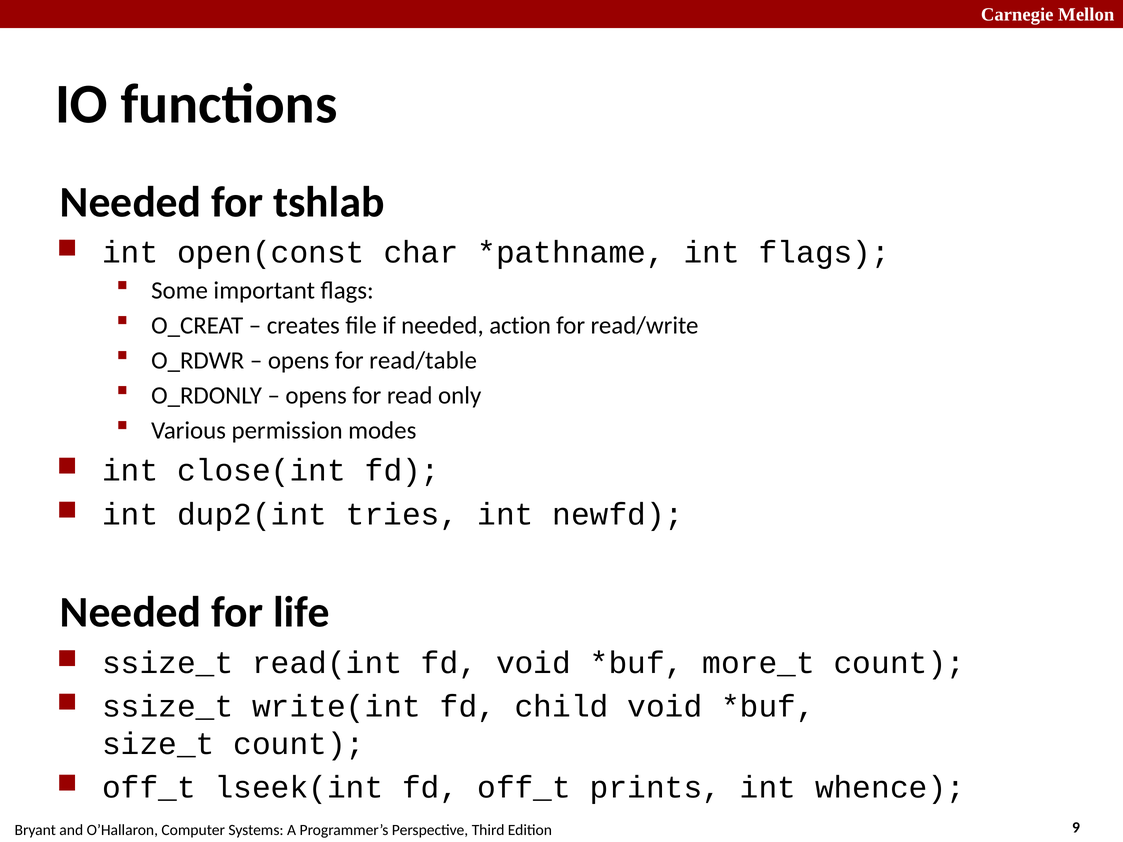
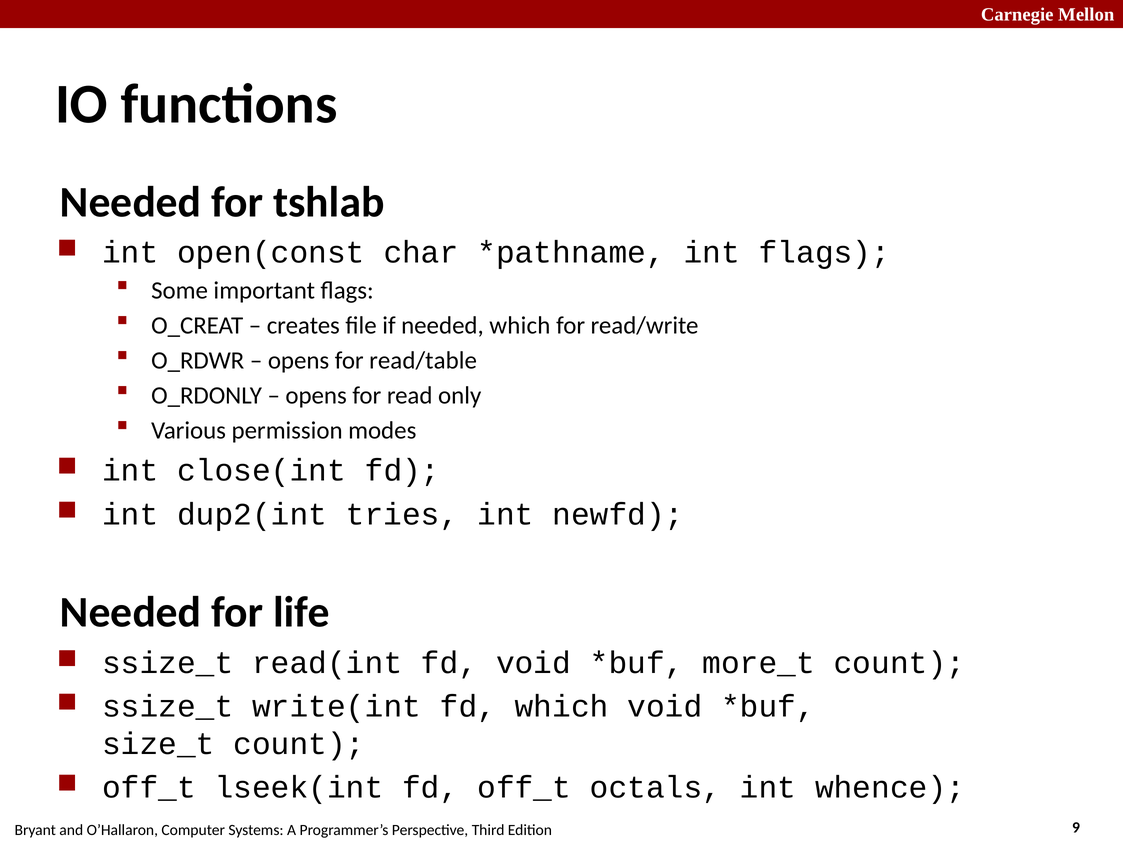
needed action: action -> which
fd child: child -> which
prints: prints -> octals
